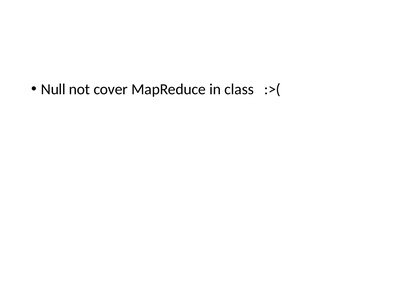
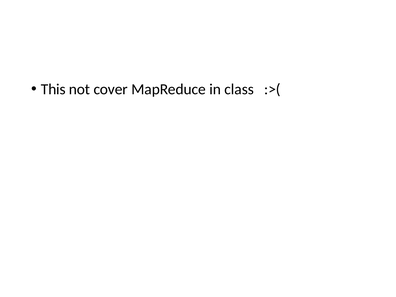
Null: Null -> This
